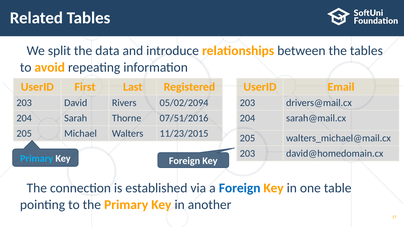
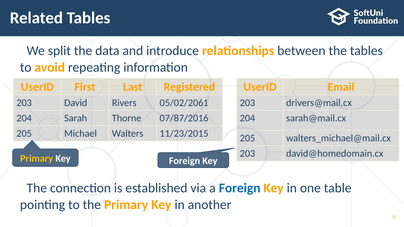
05/02/2094: 05/02/2094 -> 05/02/2061
07/51/2016: 07/51/2016 -> 07/87/2016
Primary at (37, 159) colour: light blue -> yellow
